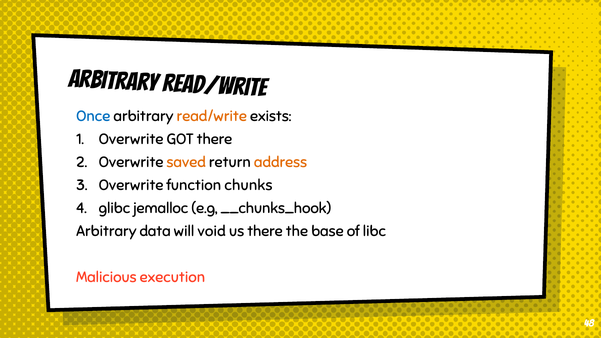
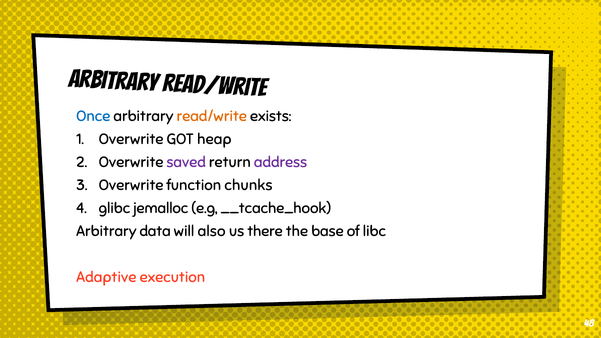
GOT there: there -> heap
saved colour: orange -> purple
address colour: orange -> purple
__chunks_hook: __chunks_hook -> __tcache_hook
void: void -> also
Malicious: Malicious -> Adaptive
